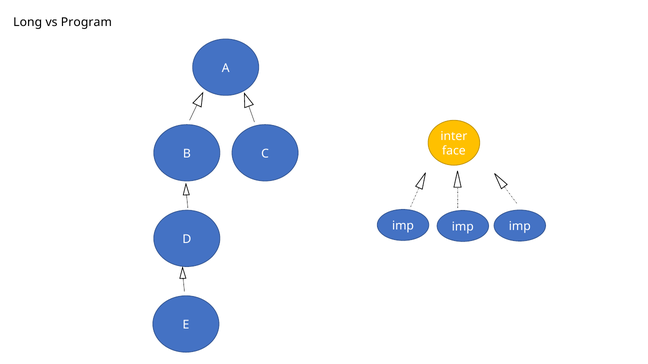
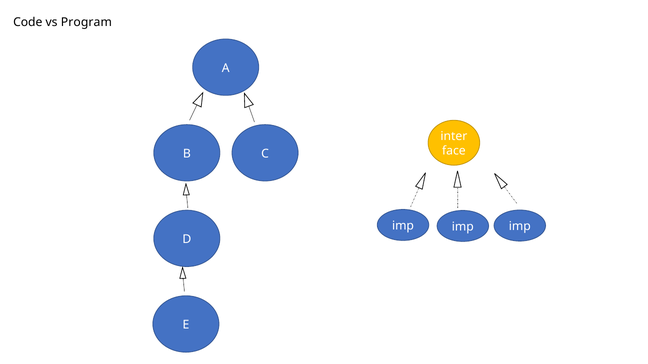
Long: Long -> Code
